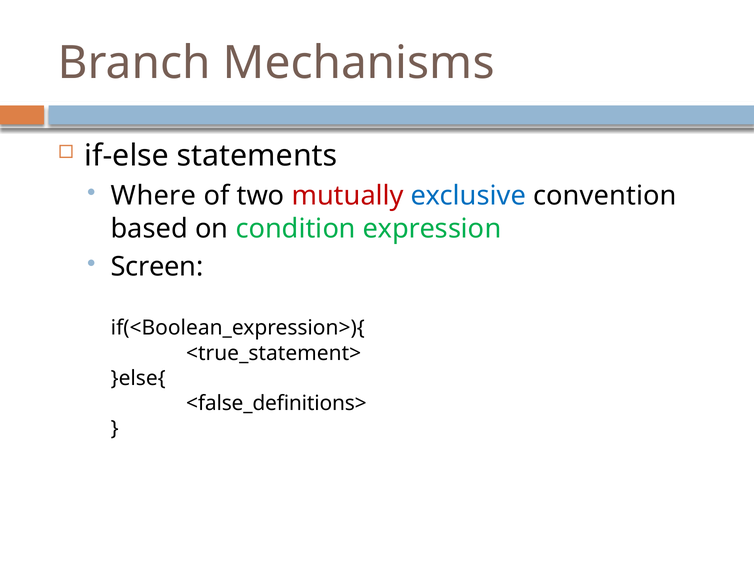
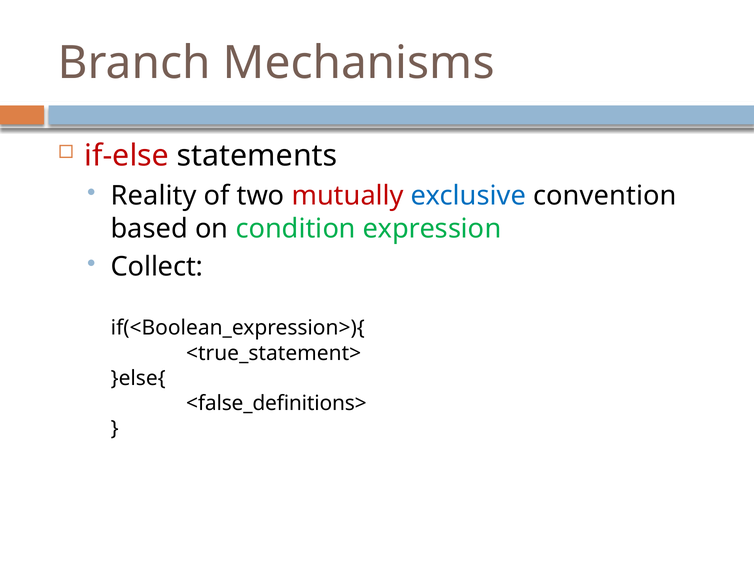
if-else colour: black -> red
Where: Where -> Reality
Screen: Screen -> Collect
